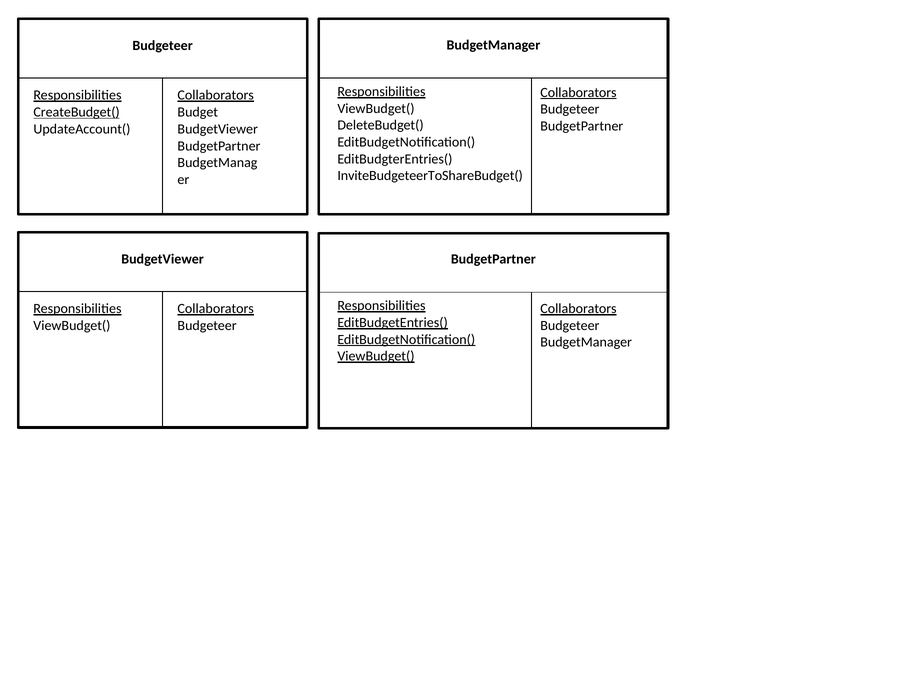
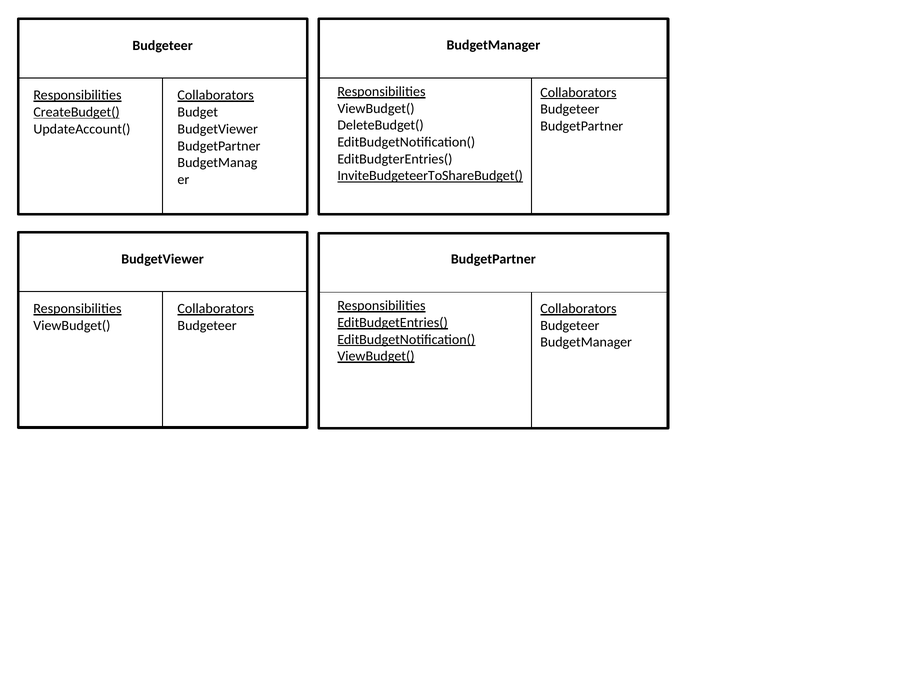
InviteBudgeteerToShareBudget( underline: none -> present
